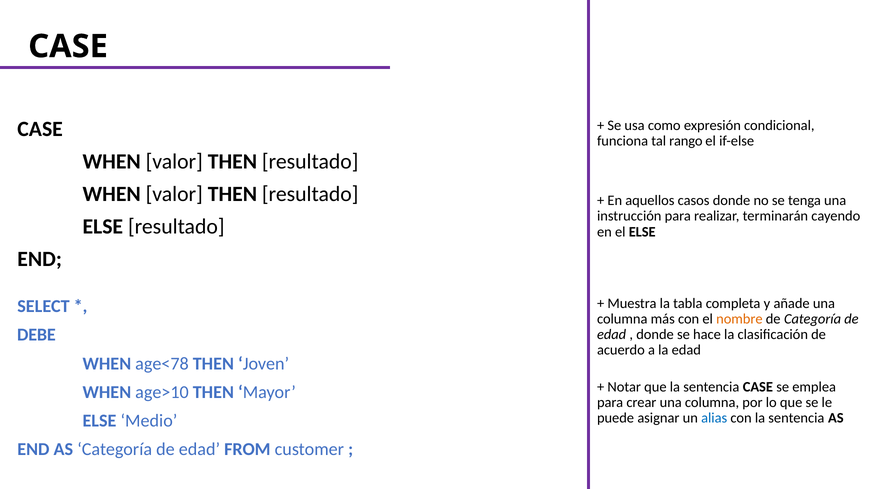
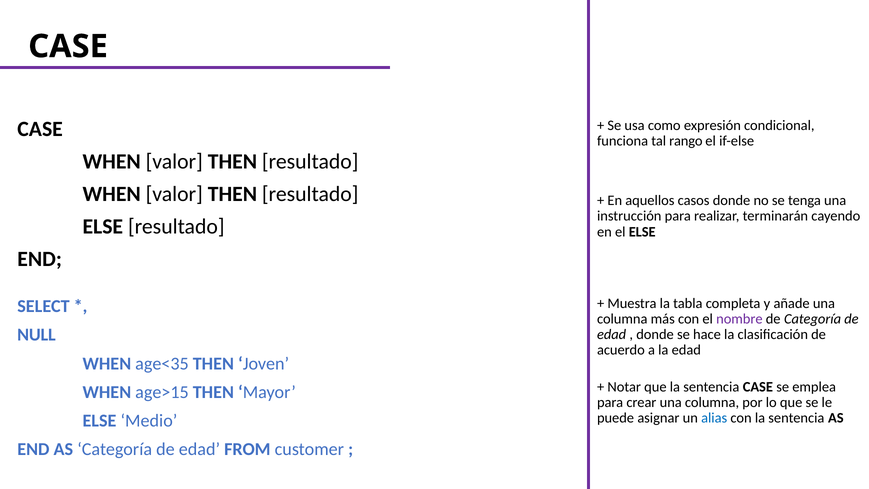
nombre colour: orange -> purple
DEBE: DEBE -> NULL
age<78: age<78 -> age<35
age>10: age>10 -> age>15
